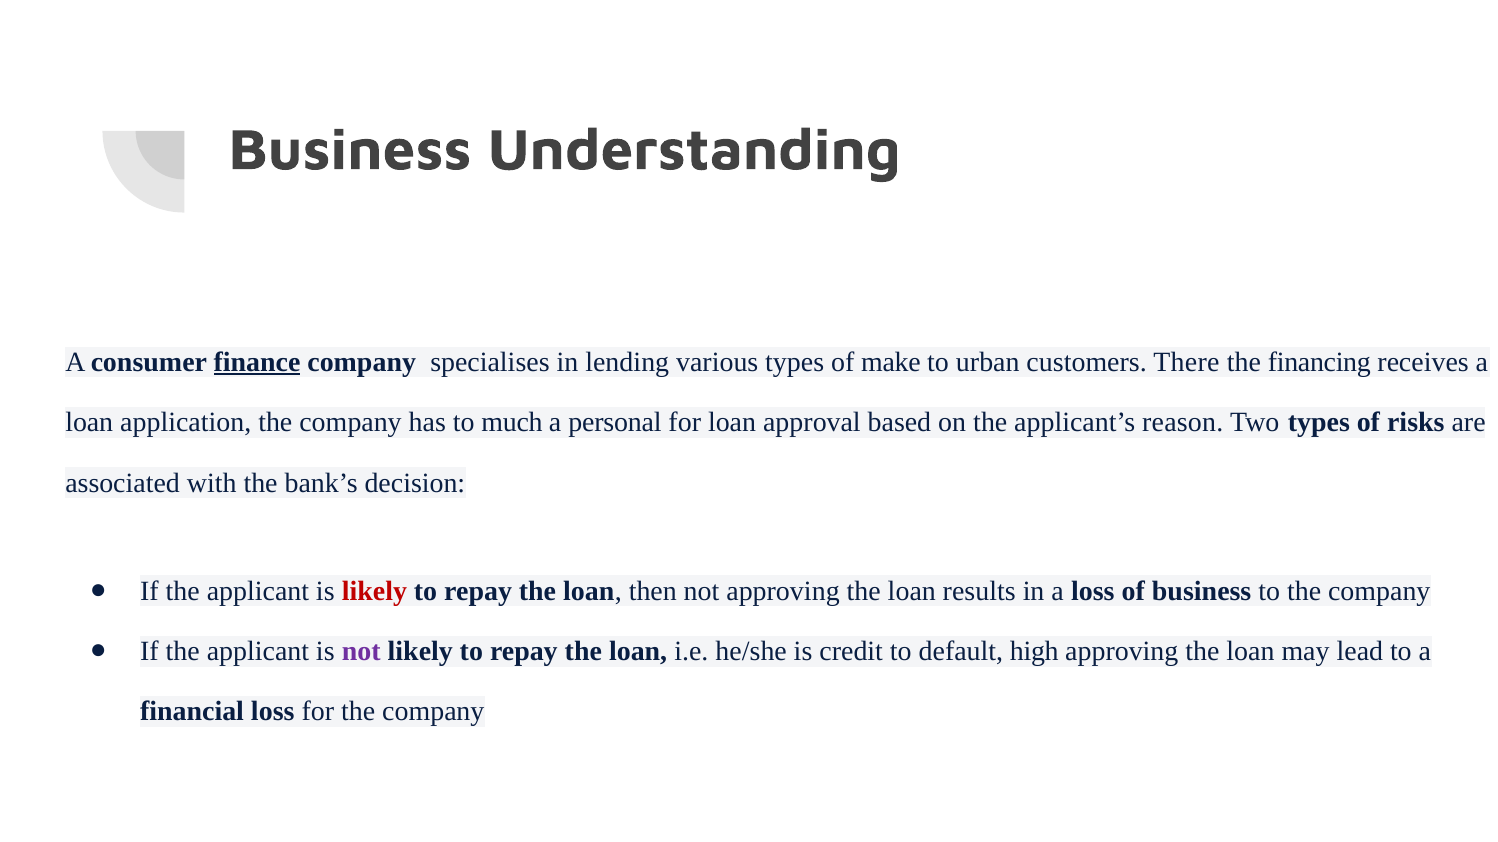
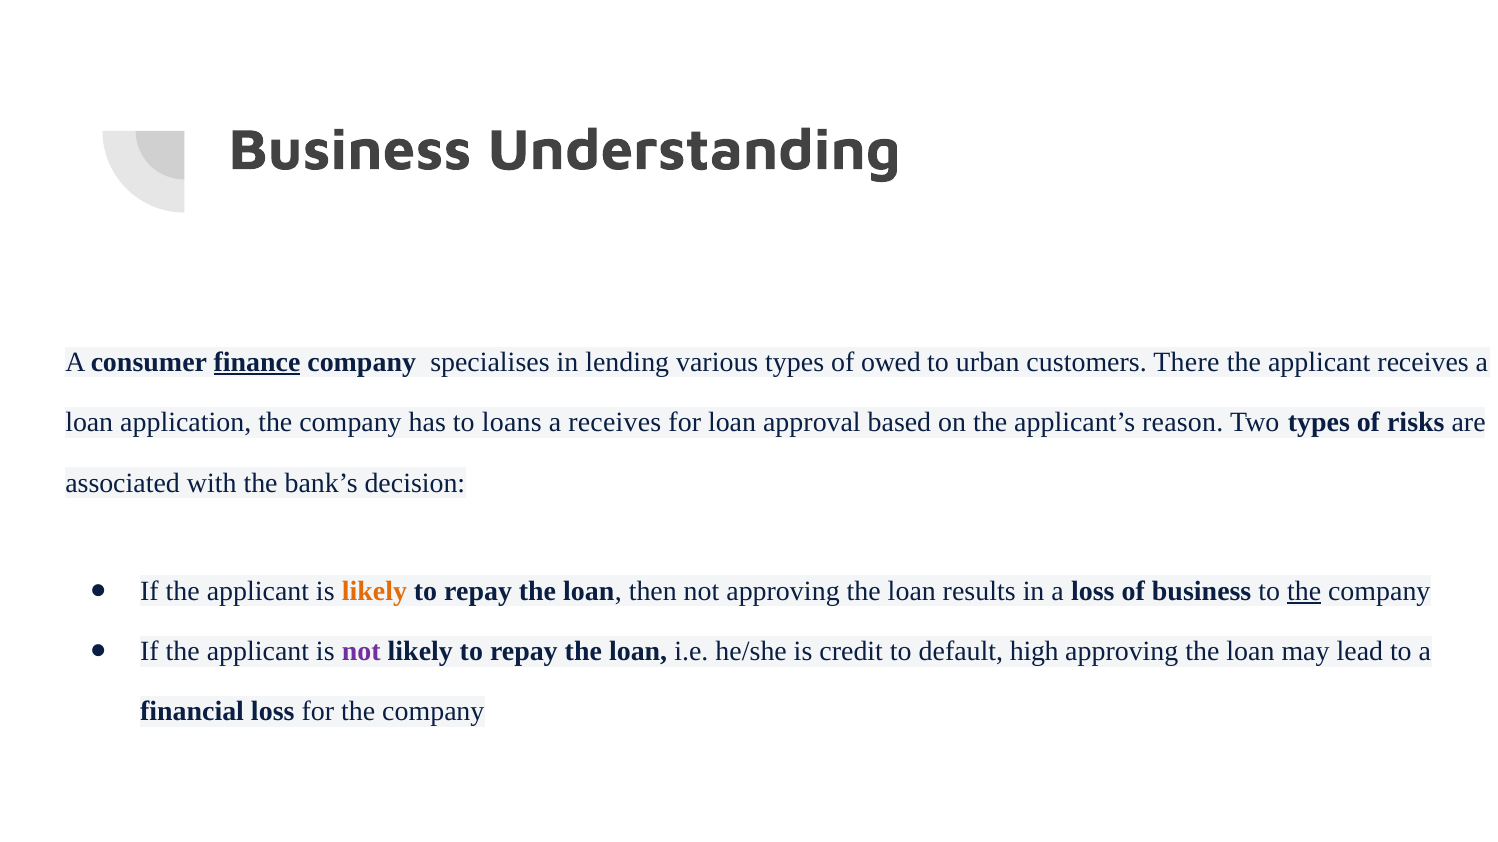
make: make -> owed
financing at (1319, 362): financing -> applicant
much: much -> loans
a personal: personal -> receives
likely at (374, 591) colour: red -> orange
the at (1304, 591) underline: none -> present
